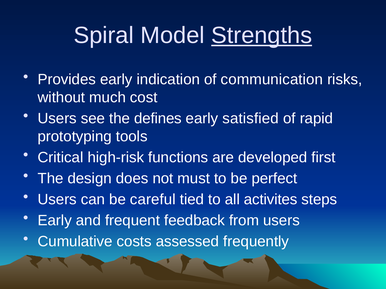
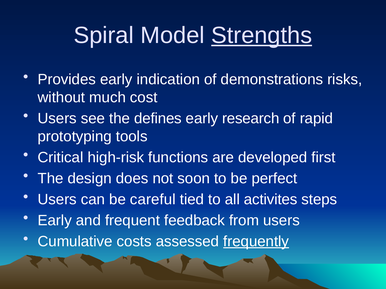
communication: communication -> demonstrations
satisfied: satisfied -> research
must: must -> soon
frequently underline: none -> present
